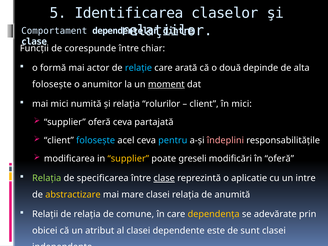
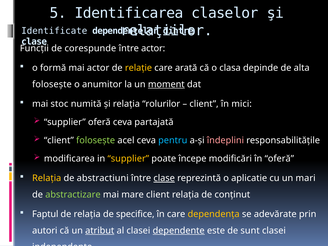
Comportament: Comportament -> Identificate
între chiar: chiar -> actor
relaţie colour: light blue -> yellow
două: două -> clasa
mai mici: mici -> stoc
foloseşte at (96, 140) colour: light blue -> light green
greseli: greseli -> începe
Relaţia at (47, 178) colour: light green -> yellow
specificarea: specificarea -> abstractiuni
intre: intre -> mari
abstractizare colour: yellow -> light green
mare clasei: clasei -> client
anumită: anumită -> conţinut
Relaţii: Relaţii -> Faptul
comune: comune -> specifice
obicei: obicei -> autori
atribut underline: none -> present
dependente underline: none -> present
